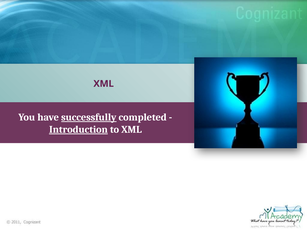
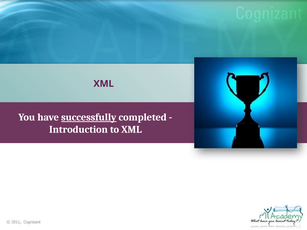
Introduction underline: present -> none
